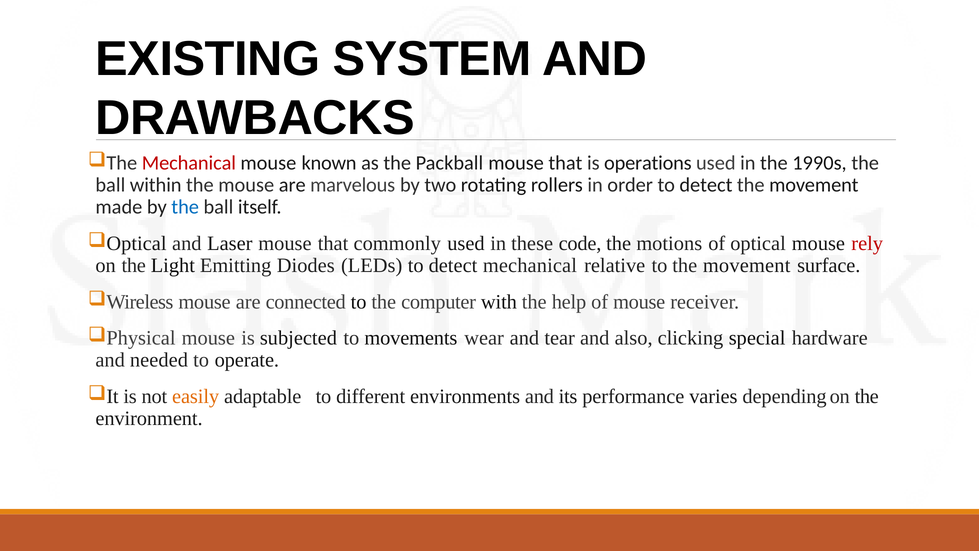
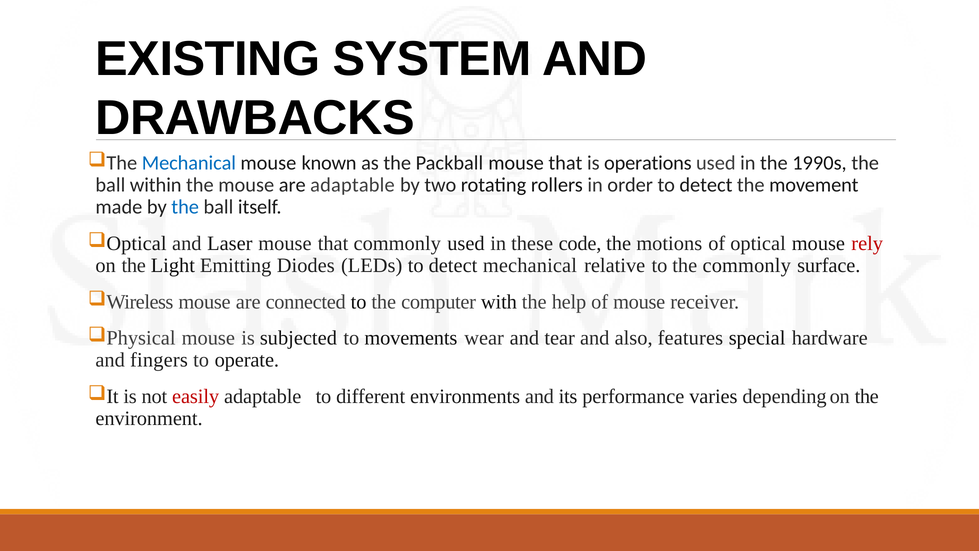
Mechanical at (189, 163) colour: red -> blue
are marvelous: marvelous -> adaptable
to the movement: movement -> commonly
clicking: clicking -> features
needed: needed -> fingers
easily colour: orange -> red
